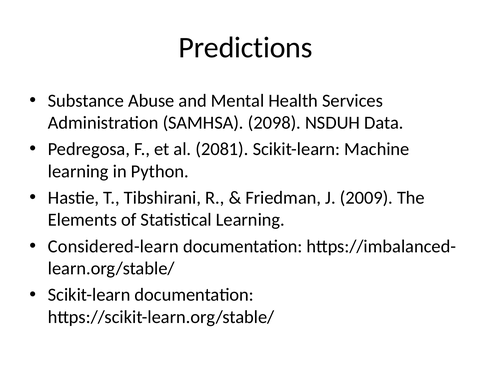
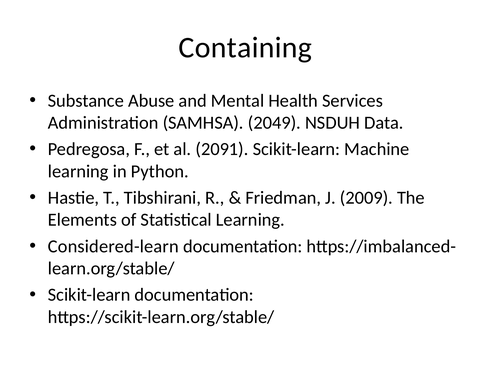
Predictions: Predictions -> Containing
2098: 2098 -> 2049
2081: 2081 -> 2091
